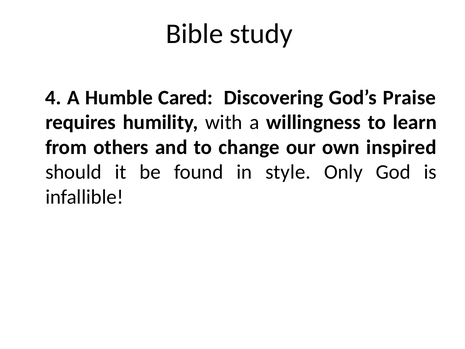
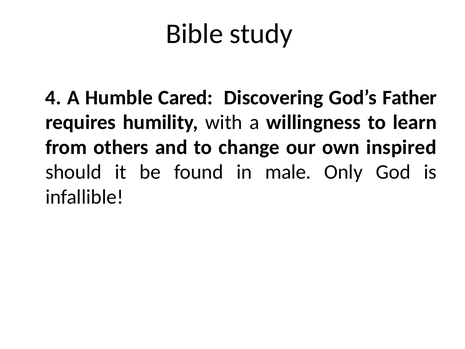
Praise: Praise -> Father
style: style -> male
